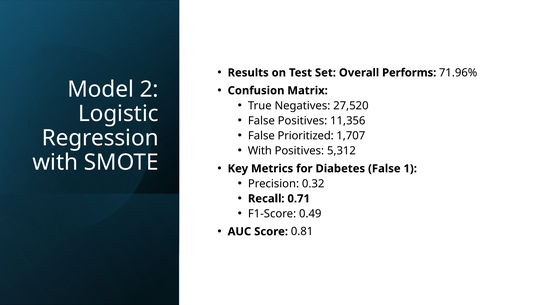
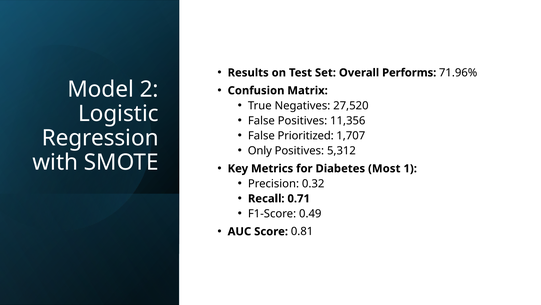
With at (260, 150): With -> Only
Diabetes False: False -> Most
